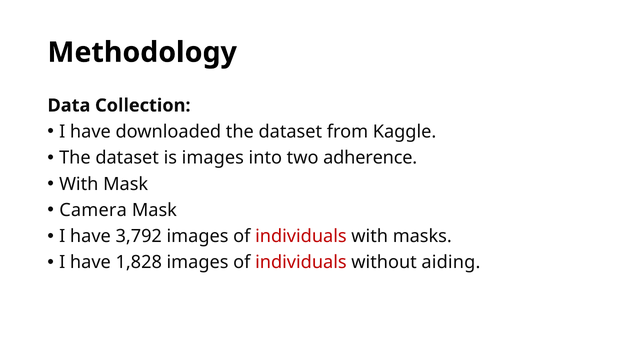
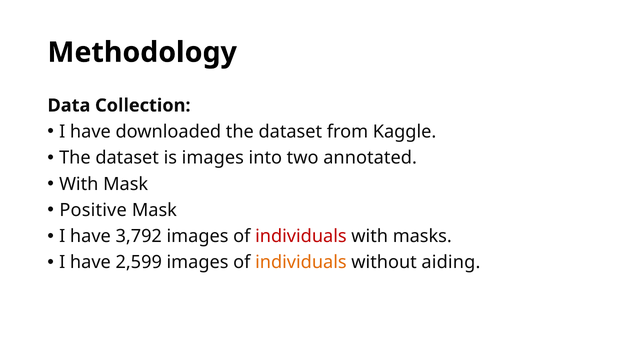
adherence: adherence -> annotated
Camera: Camera -> Positive
1,828: 1,828 -> 2,599
individuals at (301, 262) colour: red -> orange
